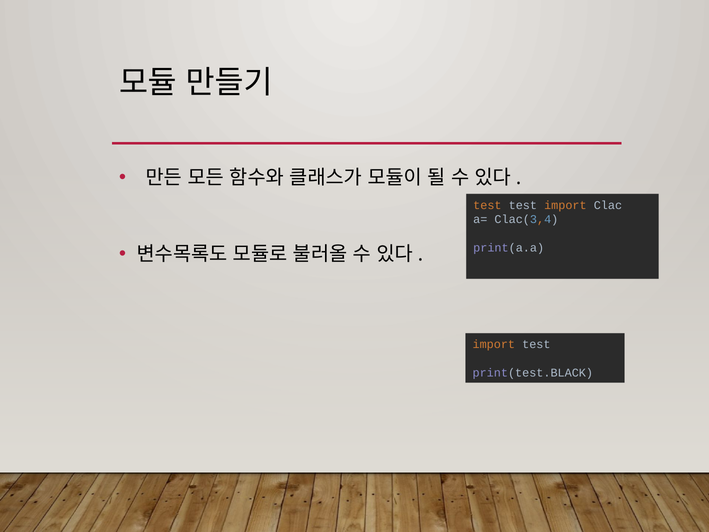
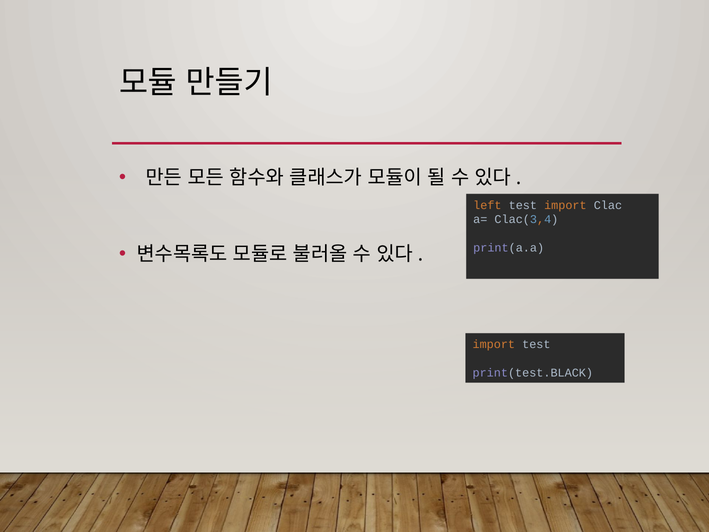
test at (487, 205): test -> left
